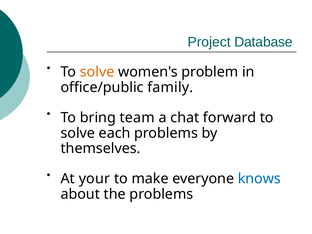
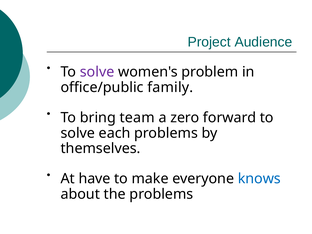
Database: Database -> Audience
solve at (97, 72) colour: orange -> purple
chat: chat -> zero
your: your -> have
